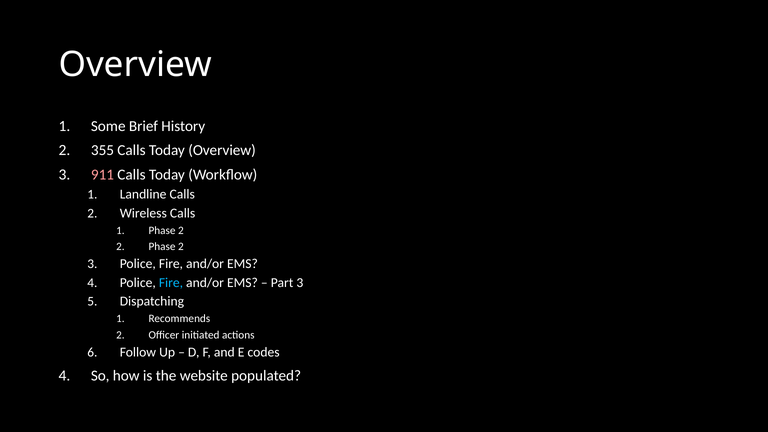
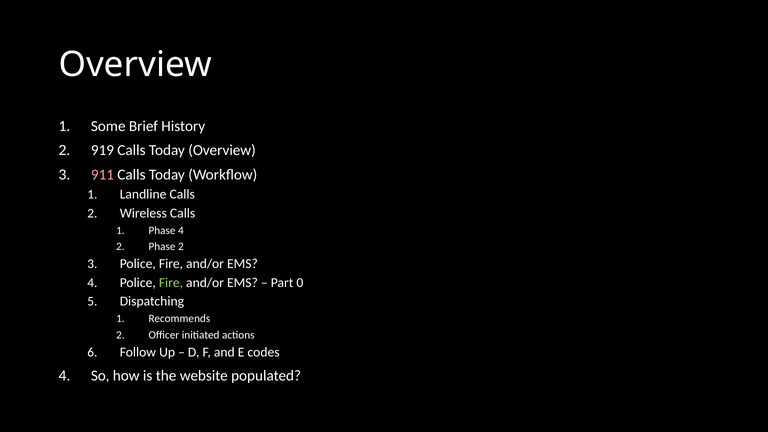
355: 355 -> 919
1 Phase 2: 2 -> 4
Fire at (171, 283) colour: light blue -> light green
Part 3: 3 -> 0
